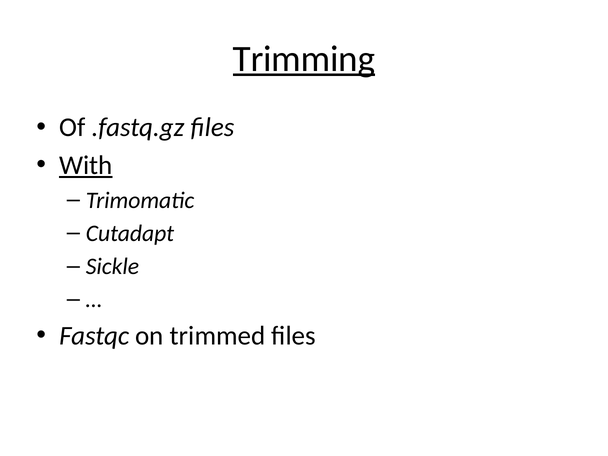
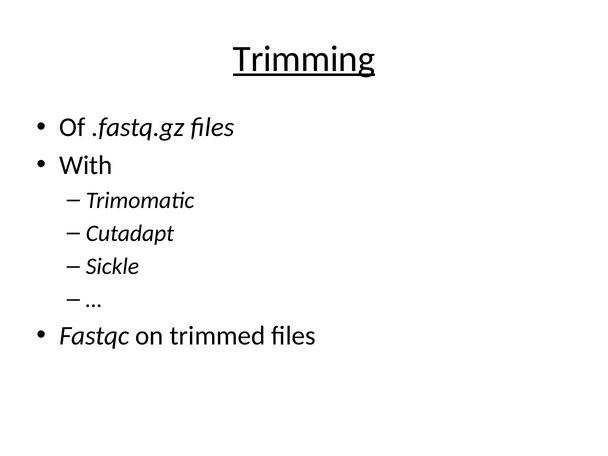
With underline: present -> none
